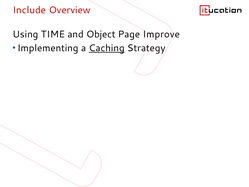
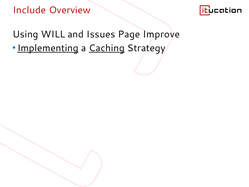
TIME: TIME -> WILL
Object: Object -> Issues
Implementing underline: none -> present
